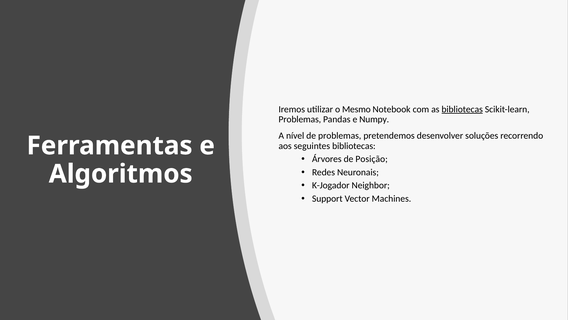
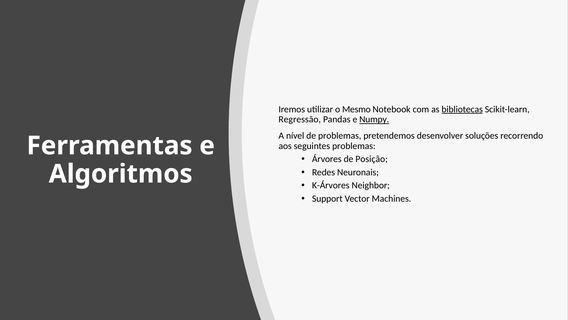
Problemas at (300, 119): Problemas -> Regressão
Numpy underline: none -> present
seguintes bibliotecas: bibliotecas -> problemas
K-Jogador: K-Jogador -> K-Árvores
